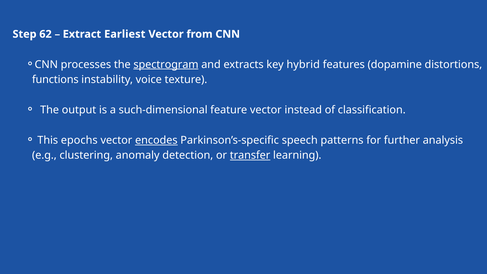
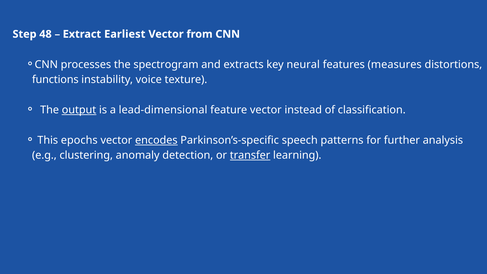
62: 62 -> 48
spectrogram underline: present -> none
hybrid: hybrid -> neural
dopamine: dopamine -> measures
output underline: none -> present
such-dimensional: such-dimensional -> lead-dimensional
